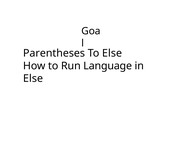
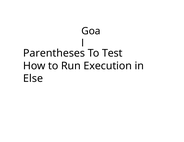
To Else: Else -> Test
Language: Language -> Execution
